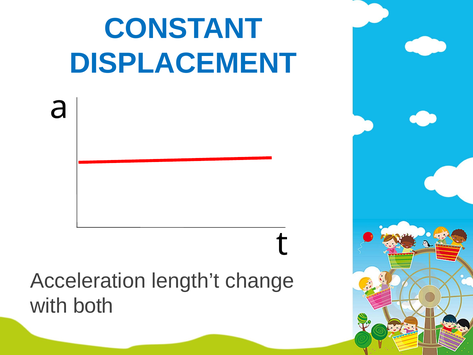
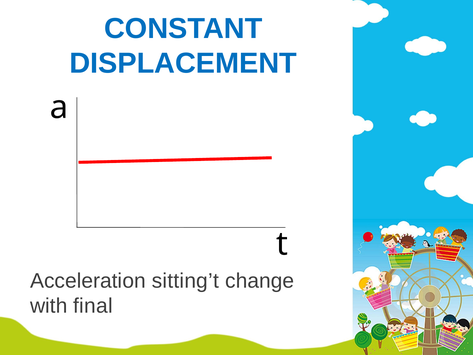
length’t: length’t -> sitting’t
both: both -> final
